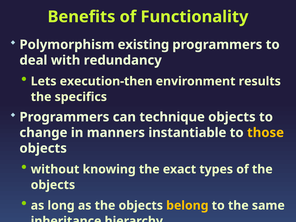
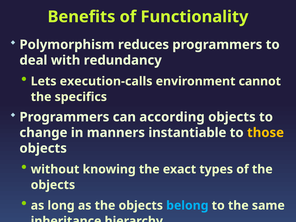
existing: existing -> reduces
execution-then: execution-then -> execution-calls
results: results -> cannot
technique: technique -> according
belong colour: yellow -> light blue
